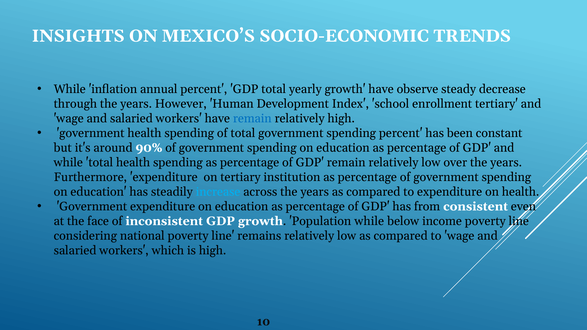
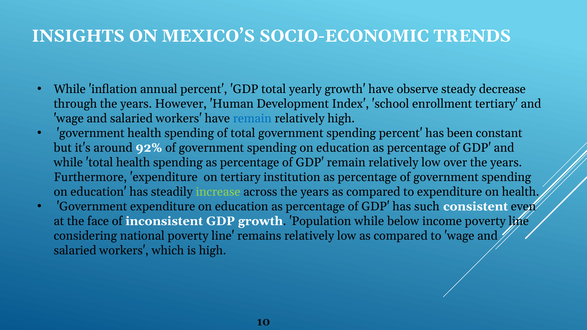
90%: 90% -> 92%
increase colour: light blue -> light green
from: from -> such
